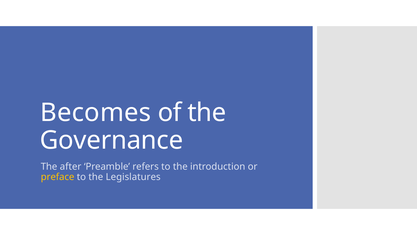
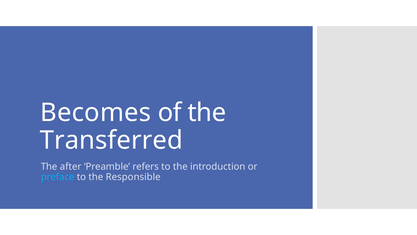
Governance: Governance -> Transferred
preface colour: yellow -> light blue
Legislatures: Legislatures -> Responsible
